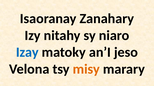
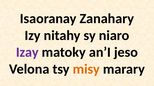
Izay colour: blue -> purple
